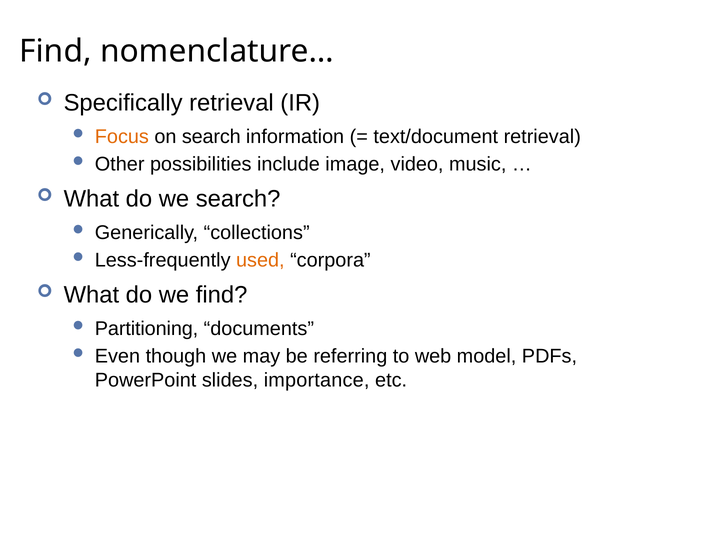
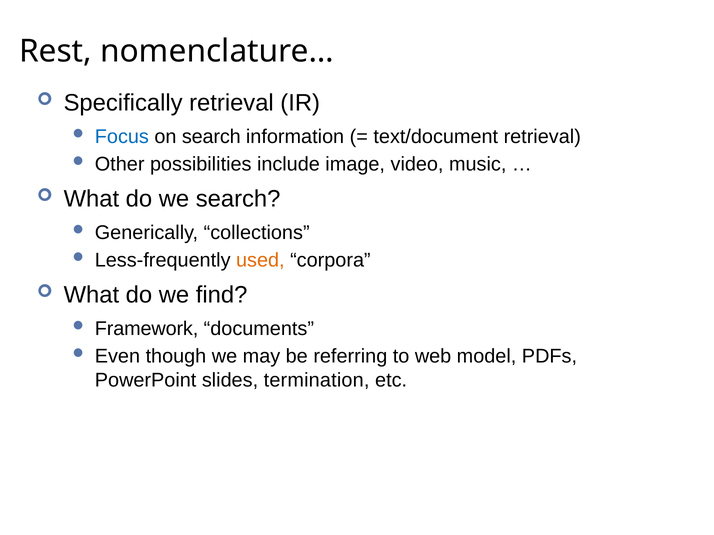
Find at (55, 51): Find -> Rest
Focus colour: orange -> blue
Partitioning: Partitioning -> Framework
importance: importance -> termination
